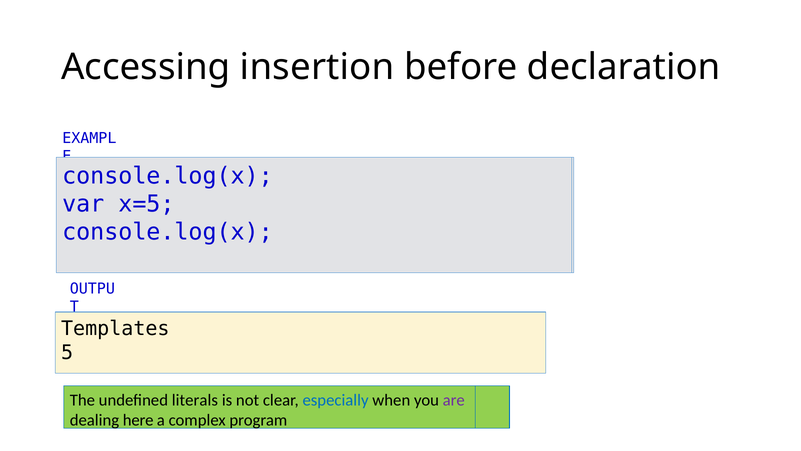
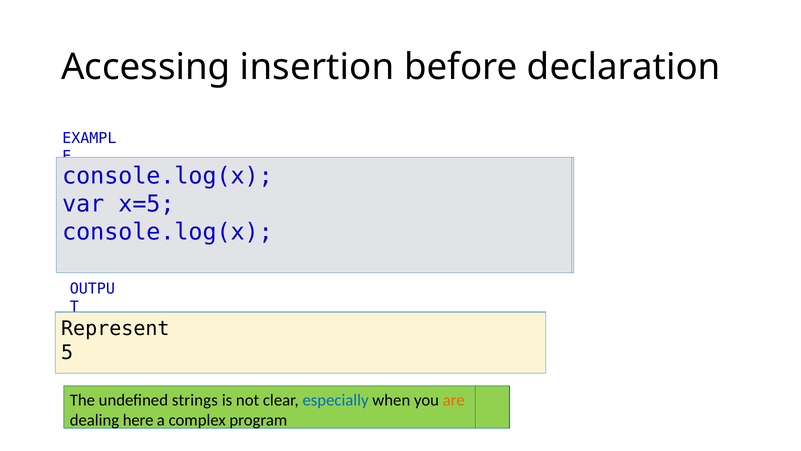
Templates: Templates -> Represent
literals: literals -> strings
are colour: purple -> orange
